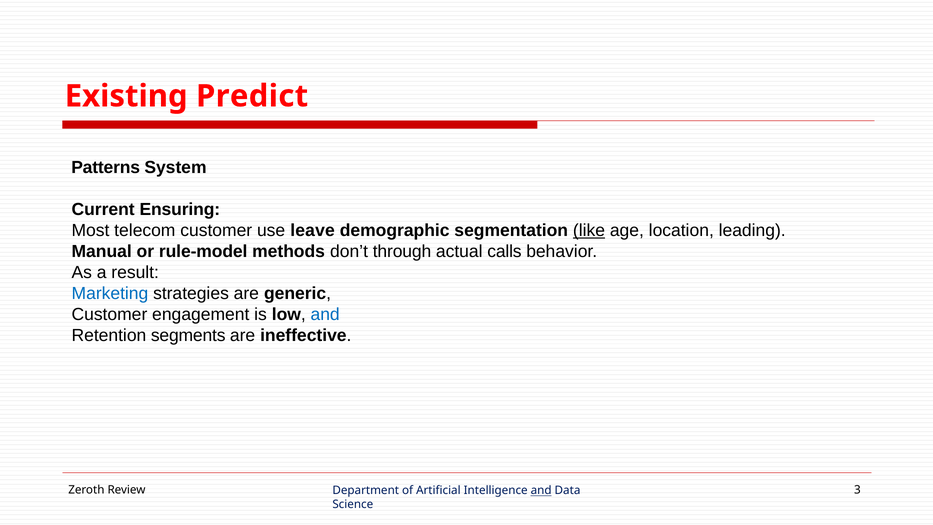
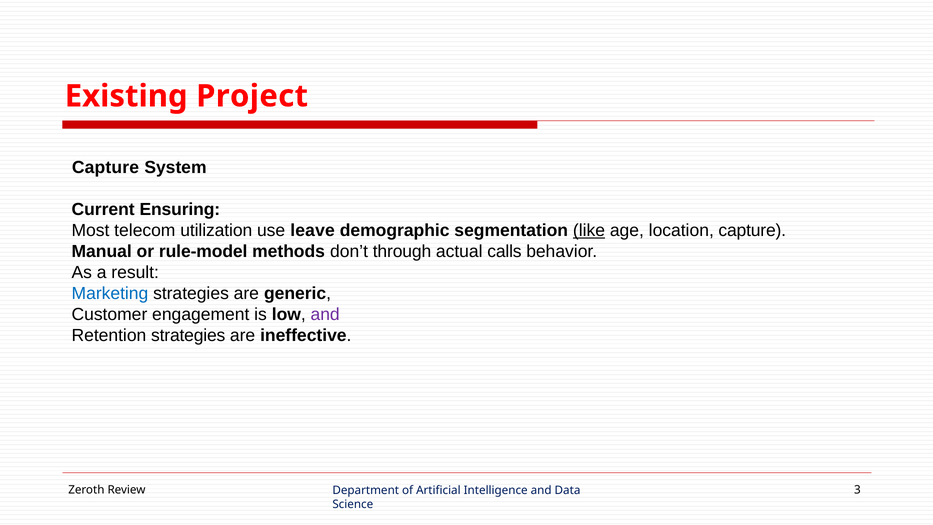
Predict: Predict -> Project
Patterns at (106, 168): Patterns -> Capture
telecom customer: customer -> utilization
location leading: leading -> capture
and at (325, 315) colour: blue -> purple
Retention segments: segments -> strategies
and at (541, 490) underline: present -> none
